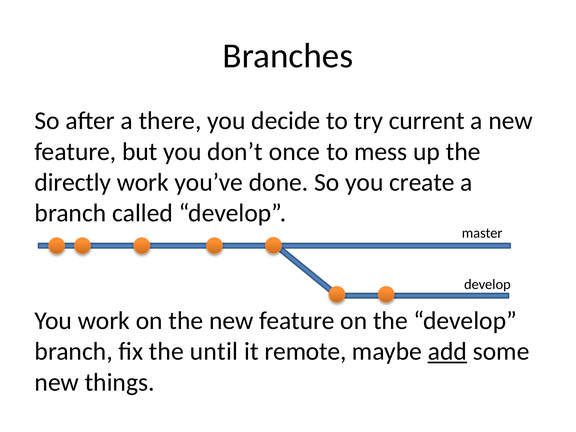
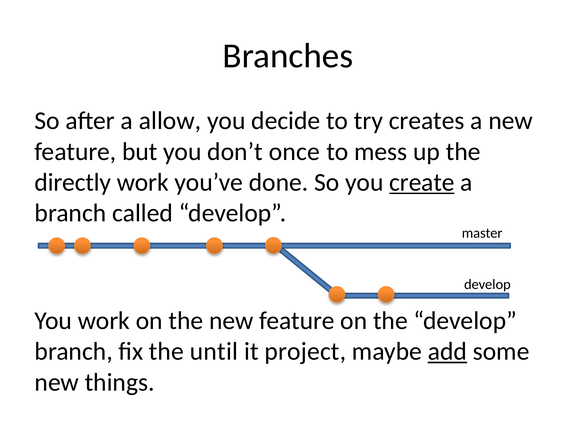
there: there -> allow
current: current -> creates
create underline: none -> present
remote: remote -> project
